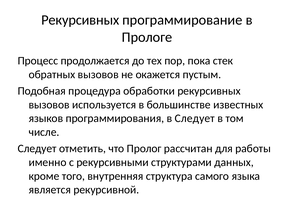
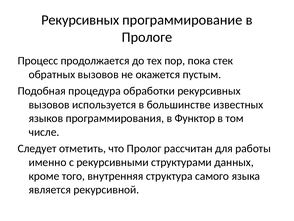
в Следует: Следует -> Функтор
